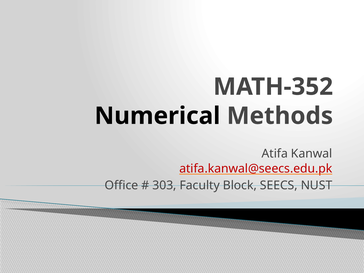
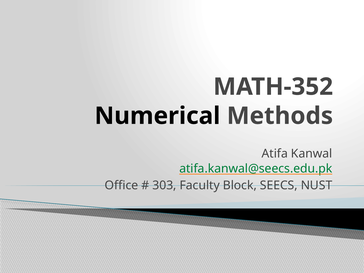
atifa.kanwal@seecs.edu.pk colour: red -> green
